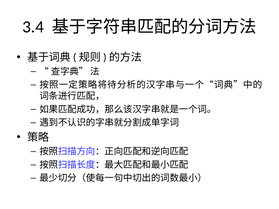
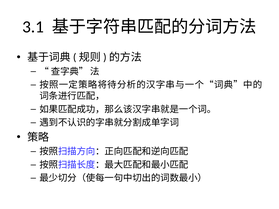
3.4: 3.4 -> 3.1
